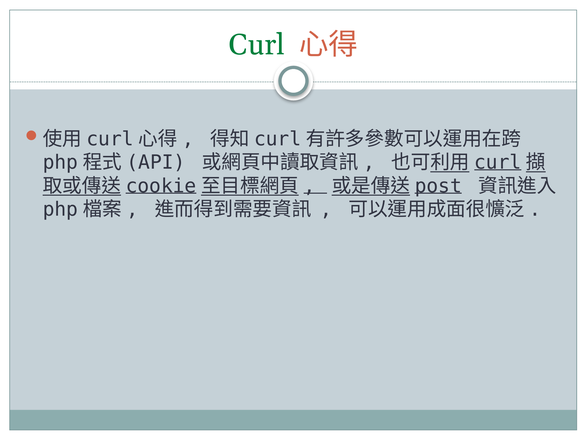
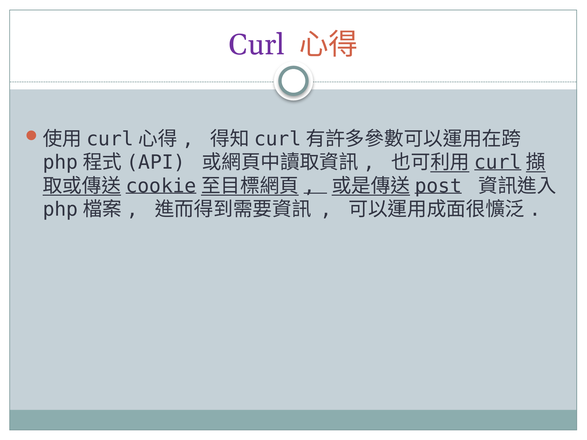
Curl colour: green -> purple
